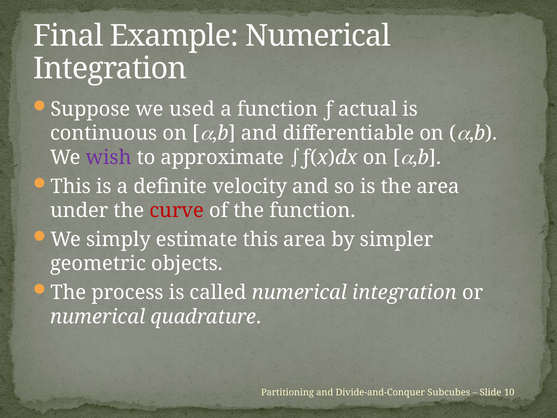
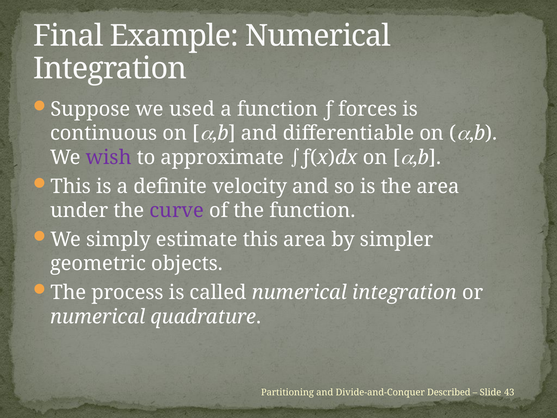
actual: actual -> forces
curve colour: red -> purple
Subcubes: Subcubes -> Described
10: 10 -> 43
